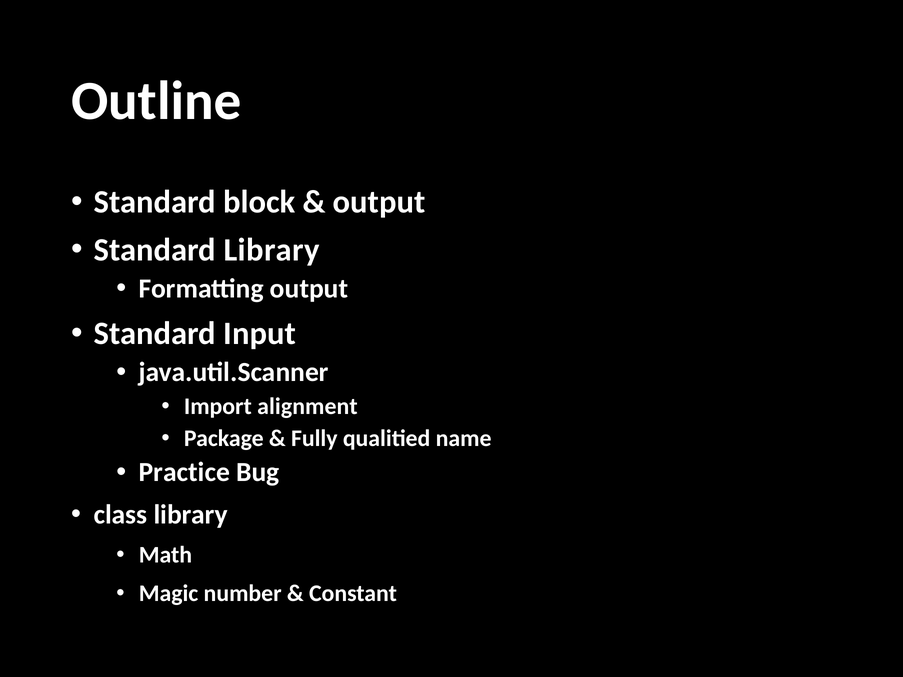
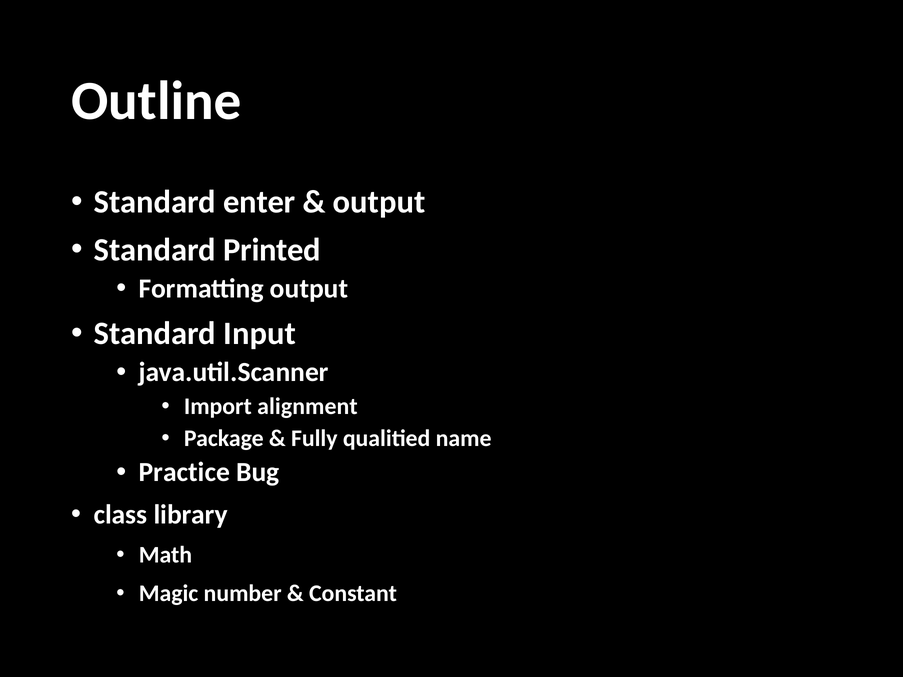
block: block -> enter
Standard Library: Library -> Printed
